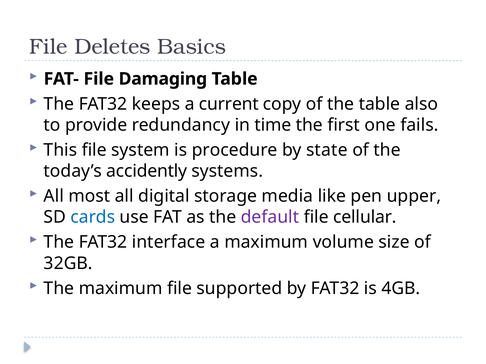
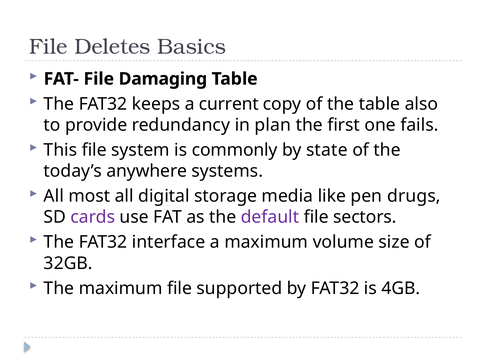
time: time -> plan
procedure: procedure -> commonly
accidently: accidently -> anywhere
upper: upper -> drugs
cards colour: blue -> purple
cellular: cellular -> sectors
